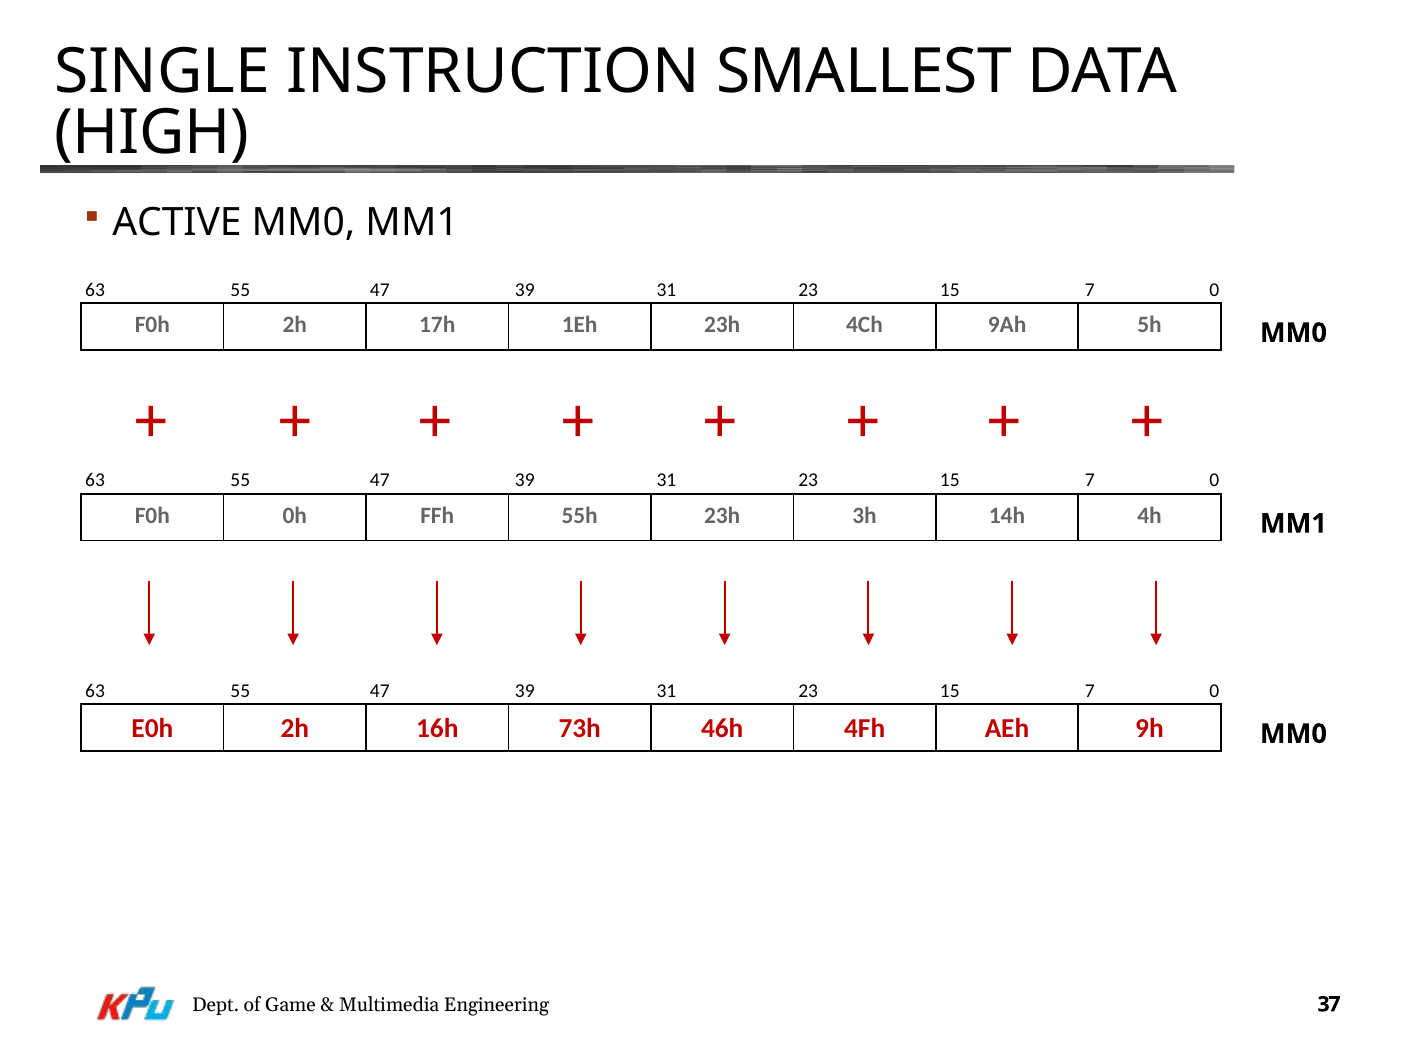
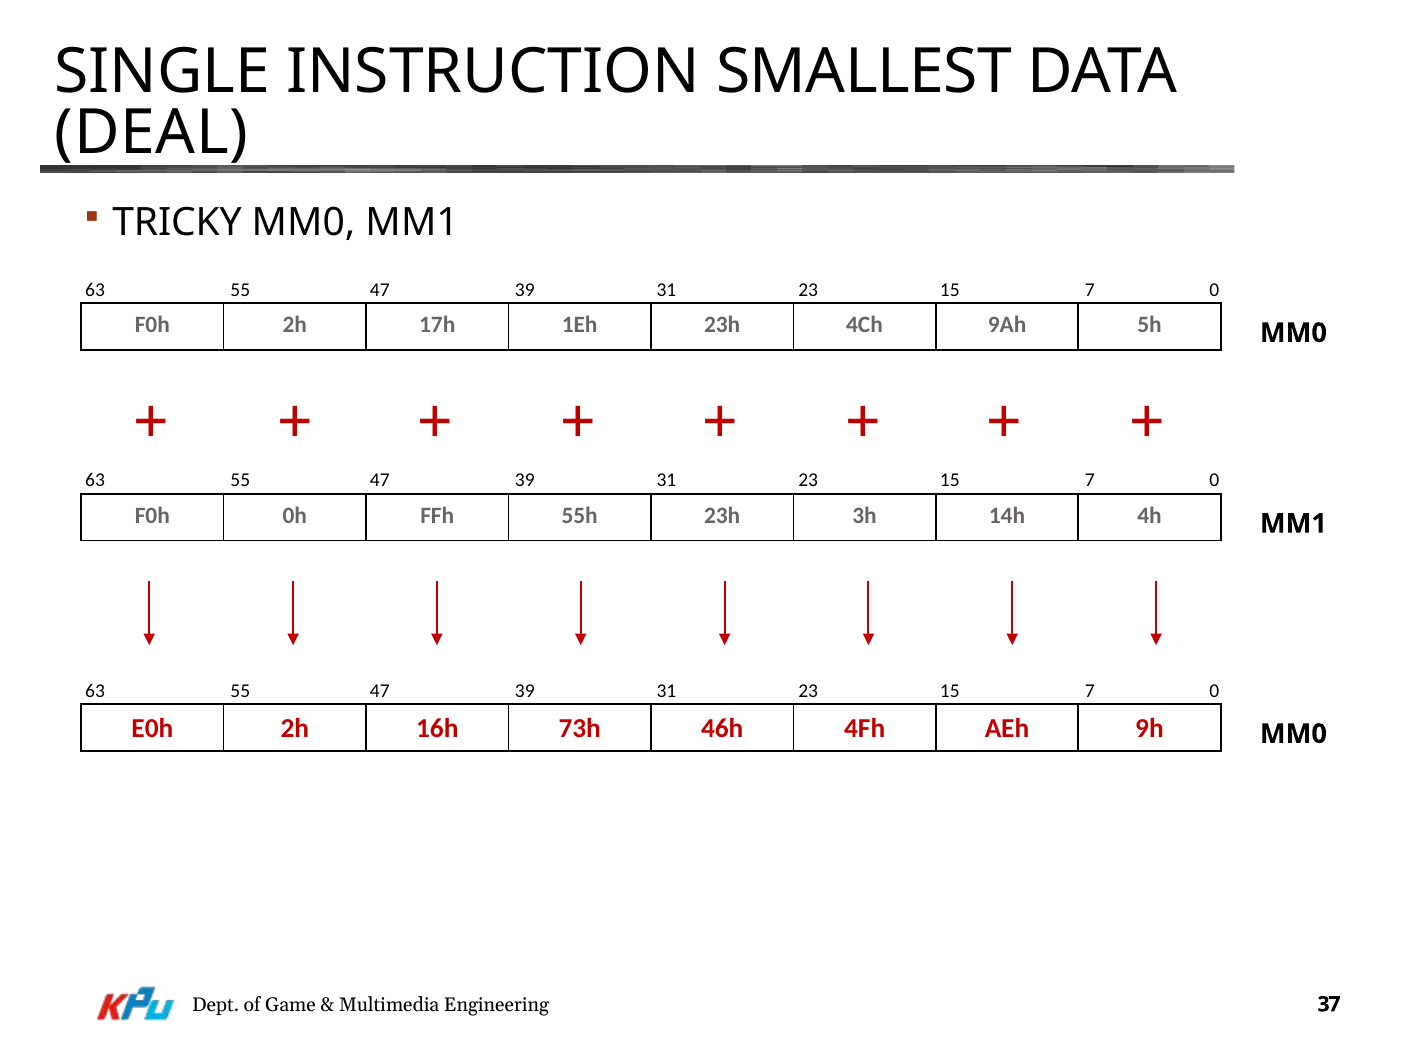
HIGH: HIGH -> DEAL
ACTIVE: ACTIVE -> TRICKY
